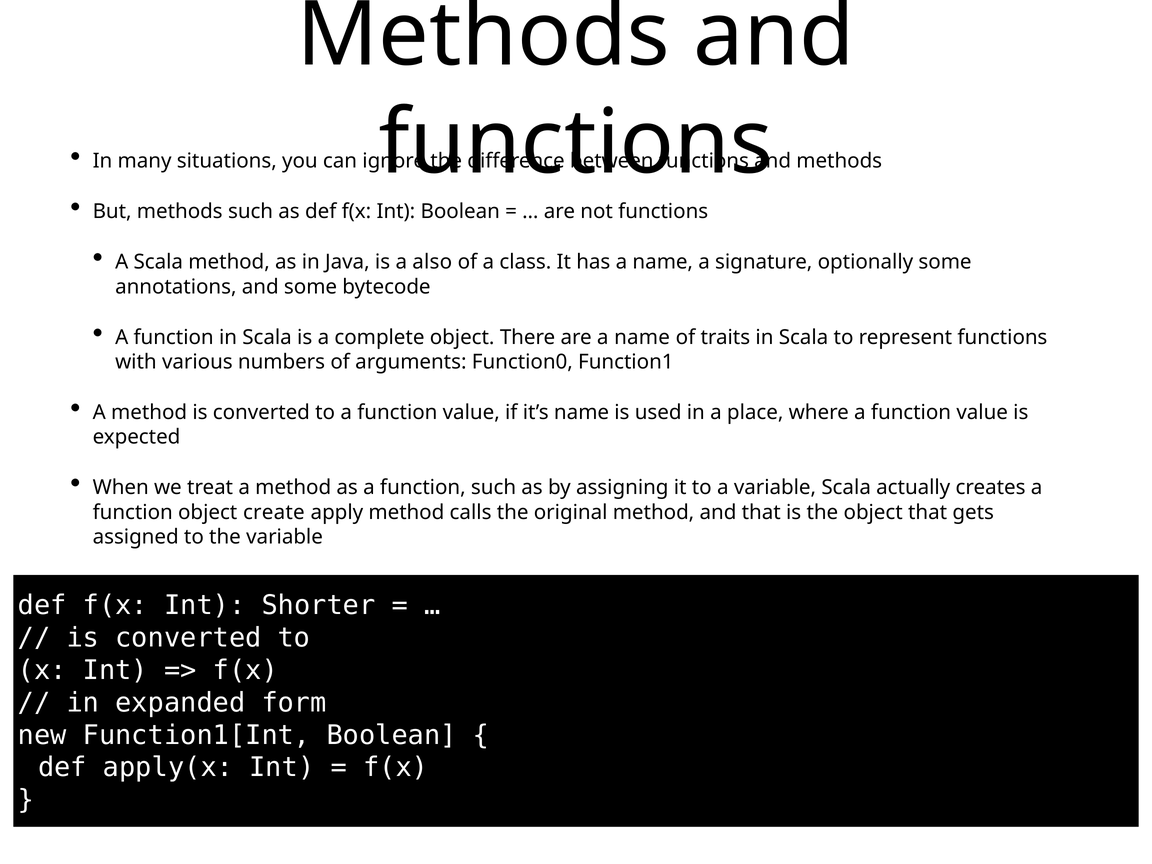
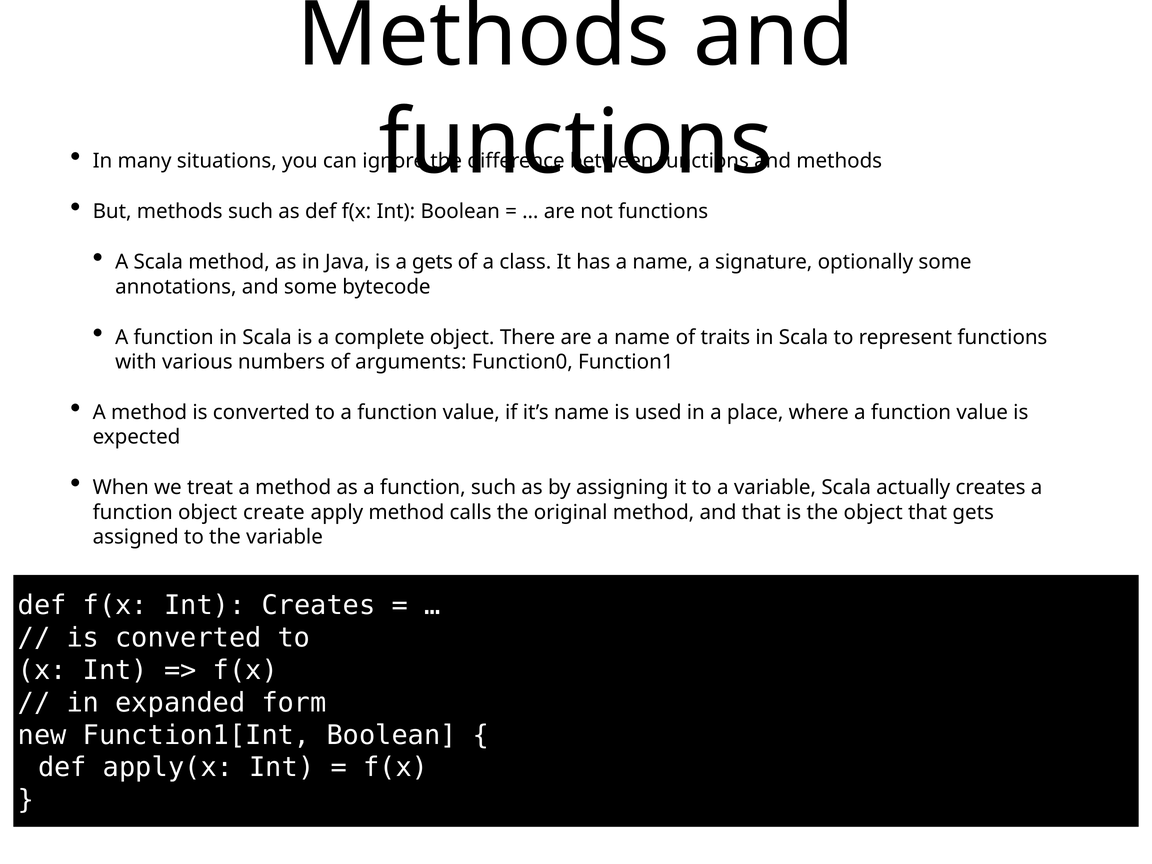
a also: also -> gets
Int Shorter: Shorter -> Creates
